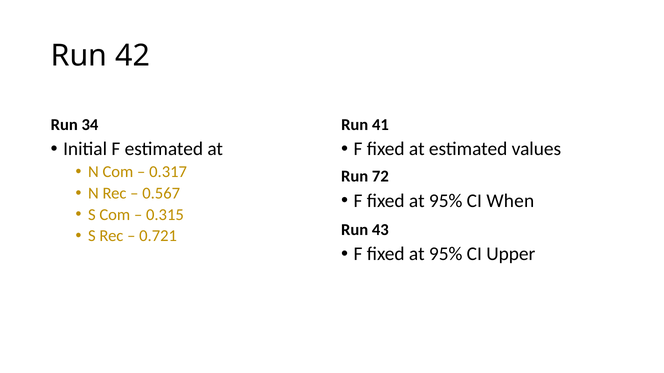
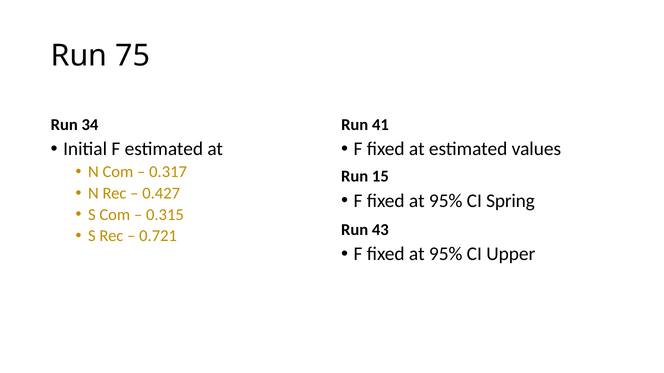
42: 42 -> 75
72: 72 -> 15
0.567: 0.567 -> 0.427
When: When -> Spring
